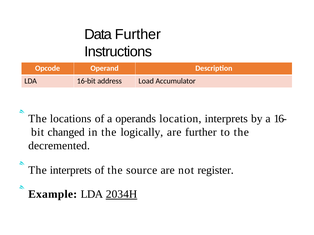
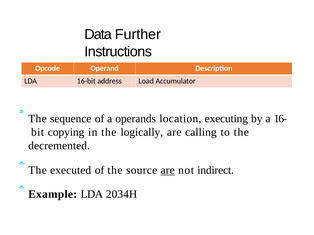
locations: locations -> sequence
location interprets: interprets -> executing
changed: changed -> copying
are further: further -> calling
The interprets: interprets -> executed
are at (168, 171) underline: none -> present
register: register -> indirect
2034H underline: present -> none
